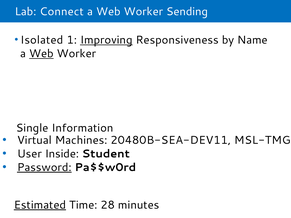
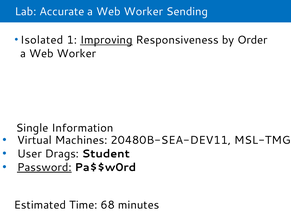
Connect: Connect -> Accurate
Name: Name -> Order
Web at (41, 54) underline: present -> none
Inside: Inside -> Drags
Estimated underline: present -> none
28: 28 -> 68
